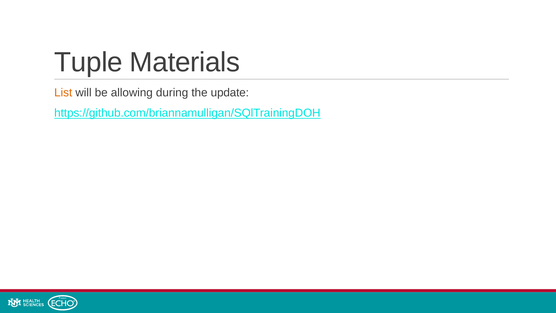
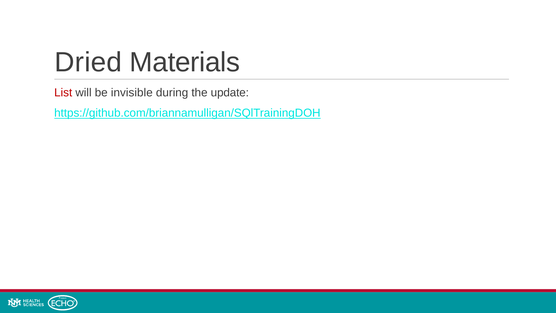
Tuple: Tuple -> Dried
List colour: orange -> red
allowing: allowing -> invisible
